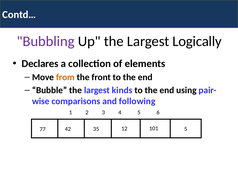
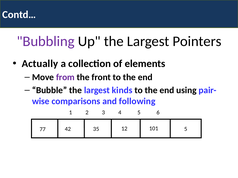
Logically: Logically -> Pointers
Declares: Declares -> Actually
from colour: orange -> purple
